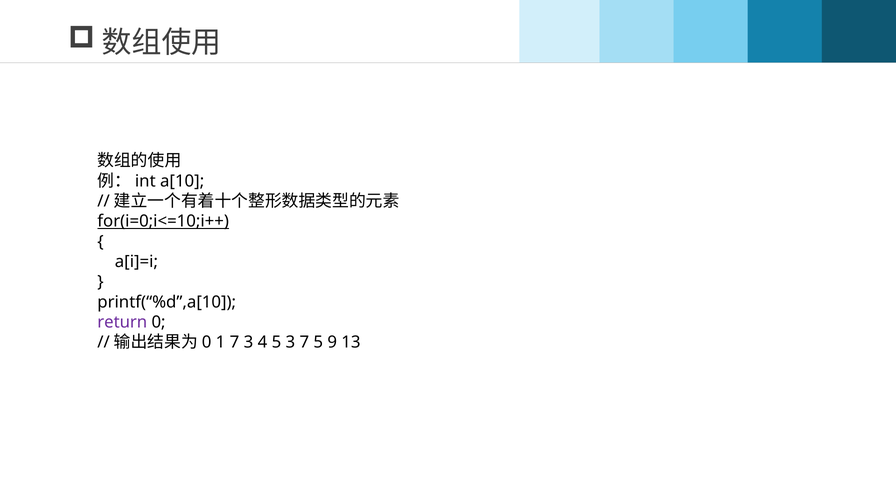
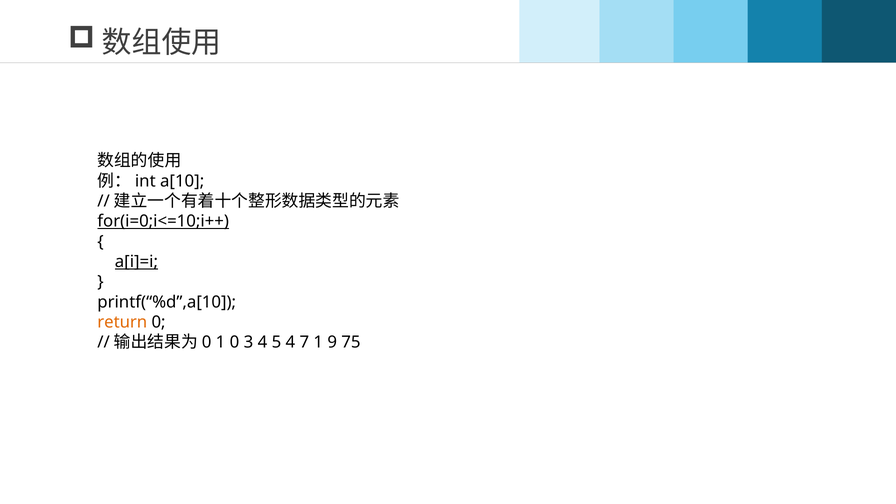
a[i]=i underline: none -> present
return colour: purple -> orange
1 7: 7 -> 0
5 3: 3 -> 4
7 5: 5 -> 1
13: 13 -> 75
